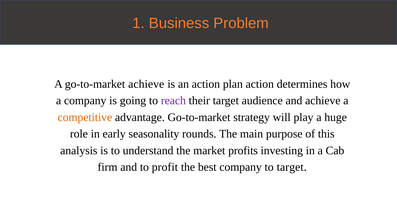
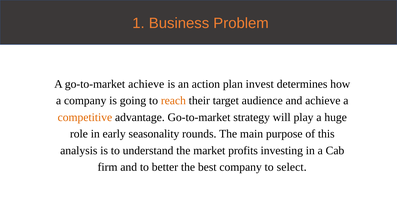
plan action: action -> invest
reach colour: purple -> orange
profit: profit -> better
to target: target -> select
